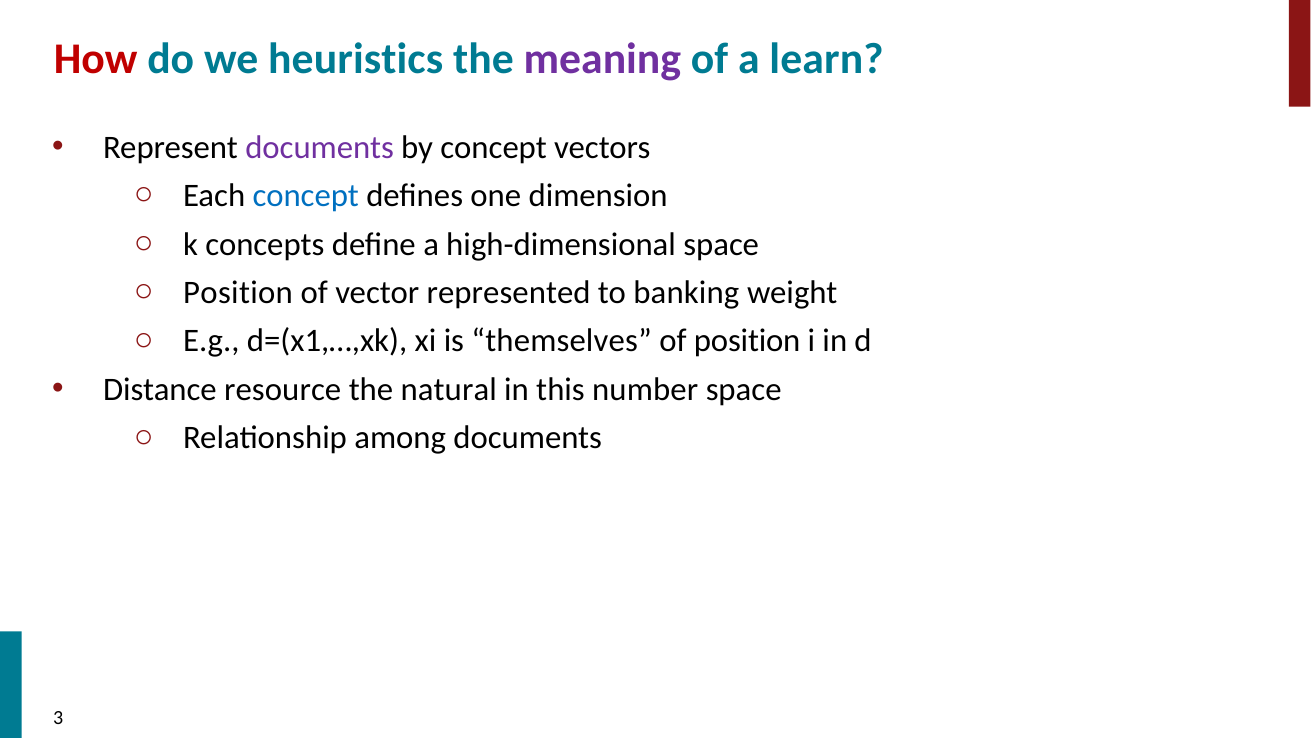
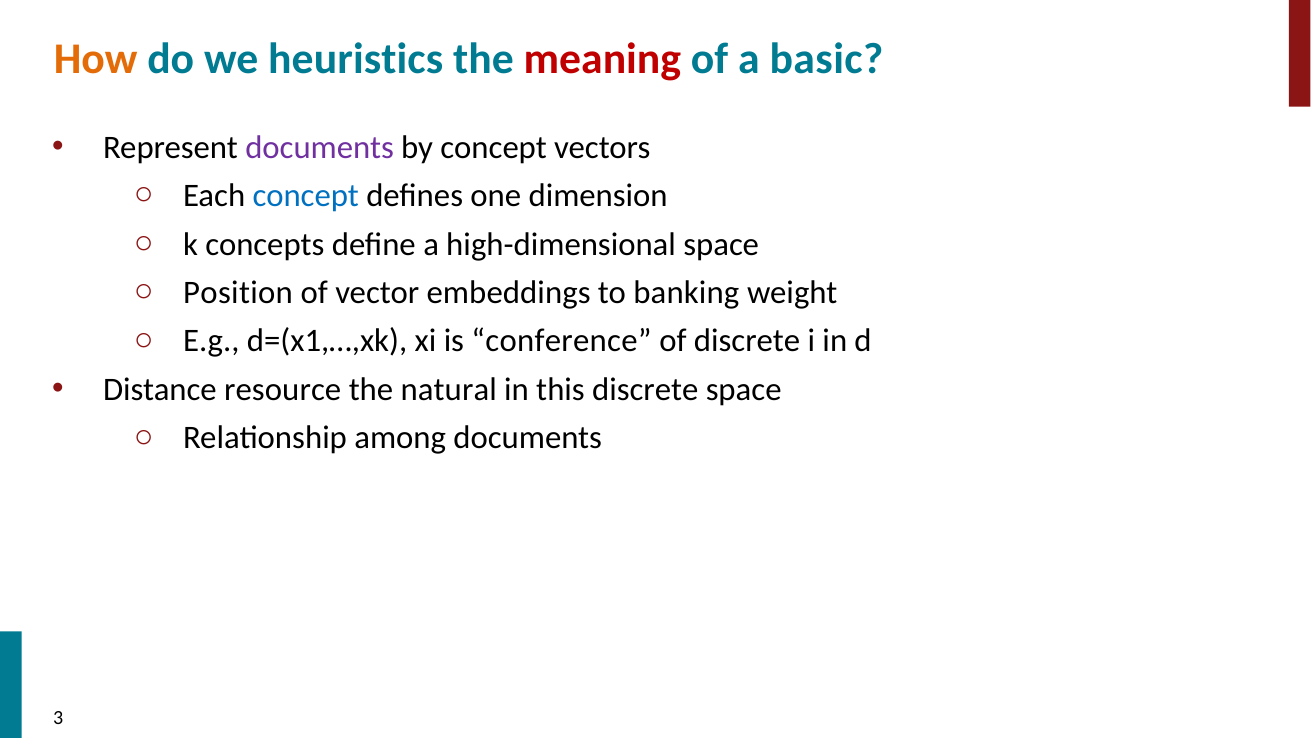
How colour: red -> orange
meaning colour: purple -> red
learn: learn -> basic
represented: represented -> embeddings
themselves: themselves -> conference
of position: position -> discrete
this number: number -> discrete
